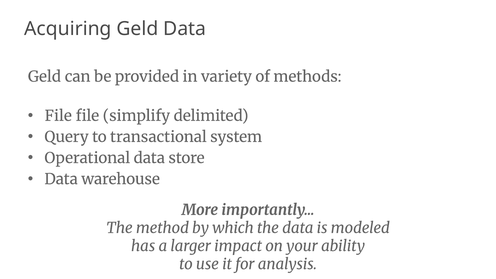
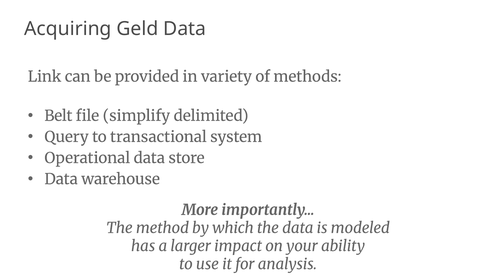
Geld at (44, 77): Geld -> Link
File at (58, 116): File -> Belt
